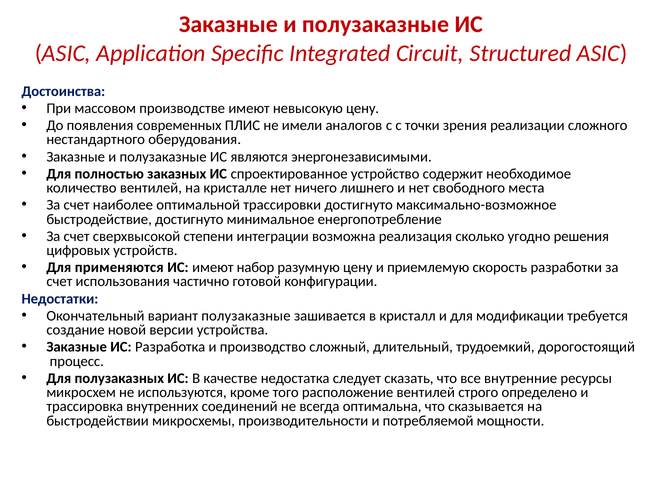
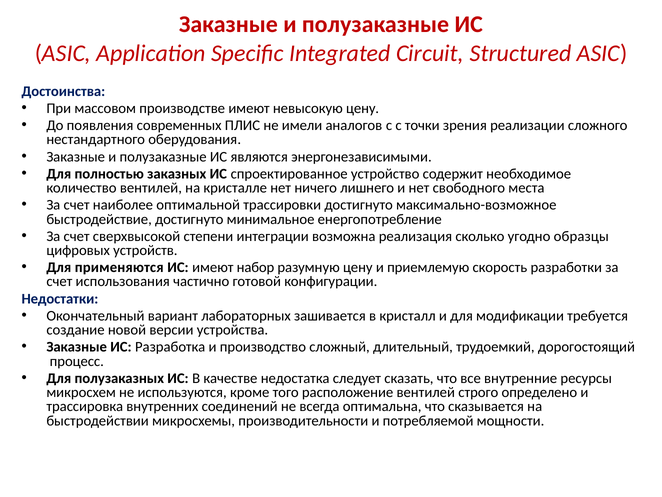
решения: решения -> образцы
вариант полузаказные: полузаказные -> лабораторных
